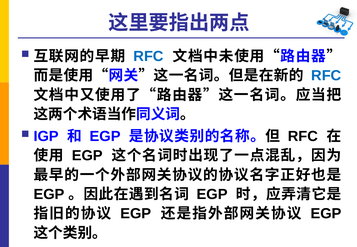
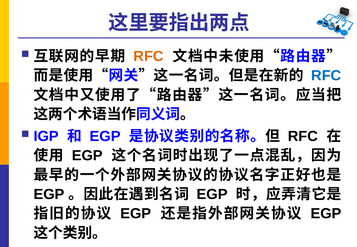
RFC at (149, 56) colour: blue -> orange
